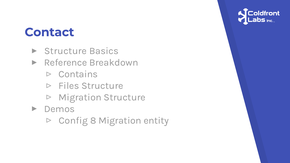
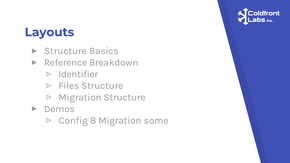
Contact: Contact -> Layouts
Contains: Contains -> Identifier
entity: entity -> some
